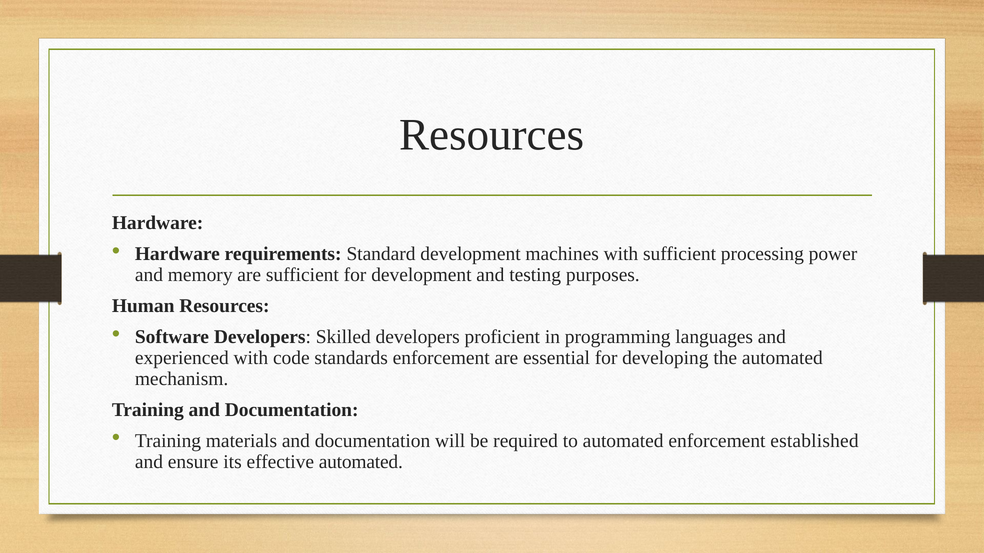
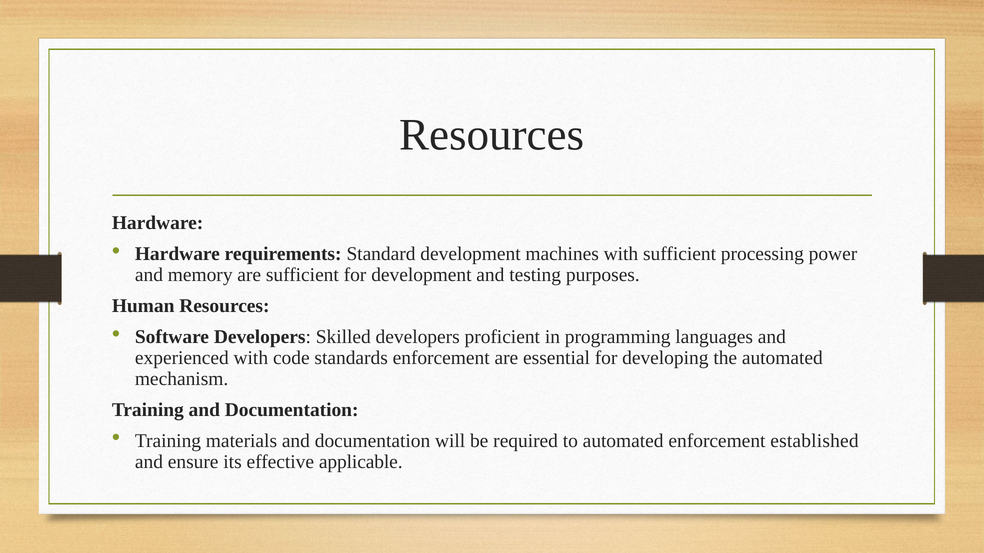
effective automated: automated -> applicable
